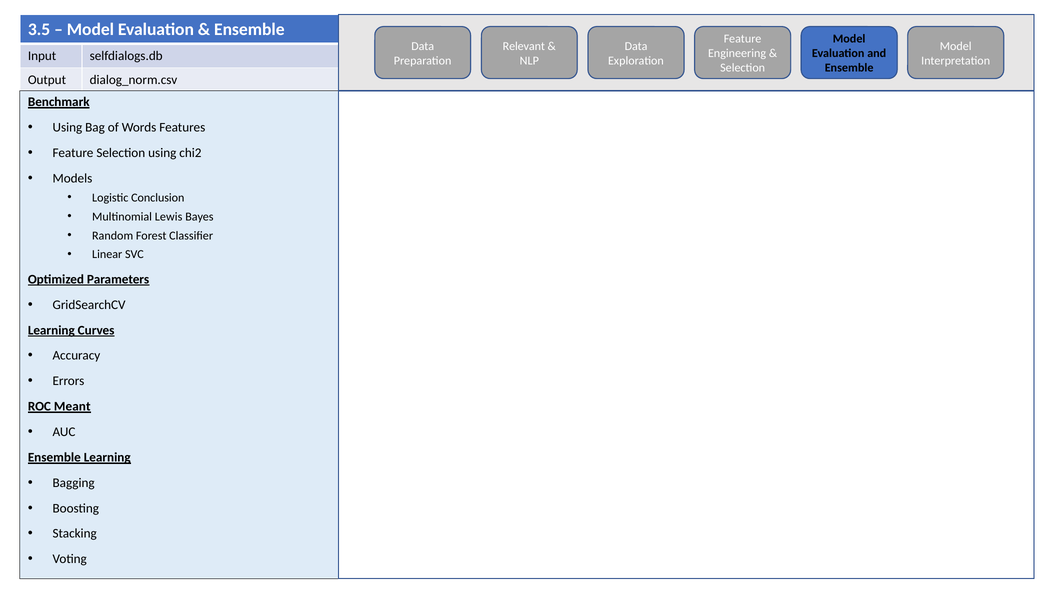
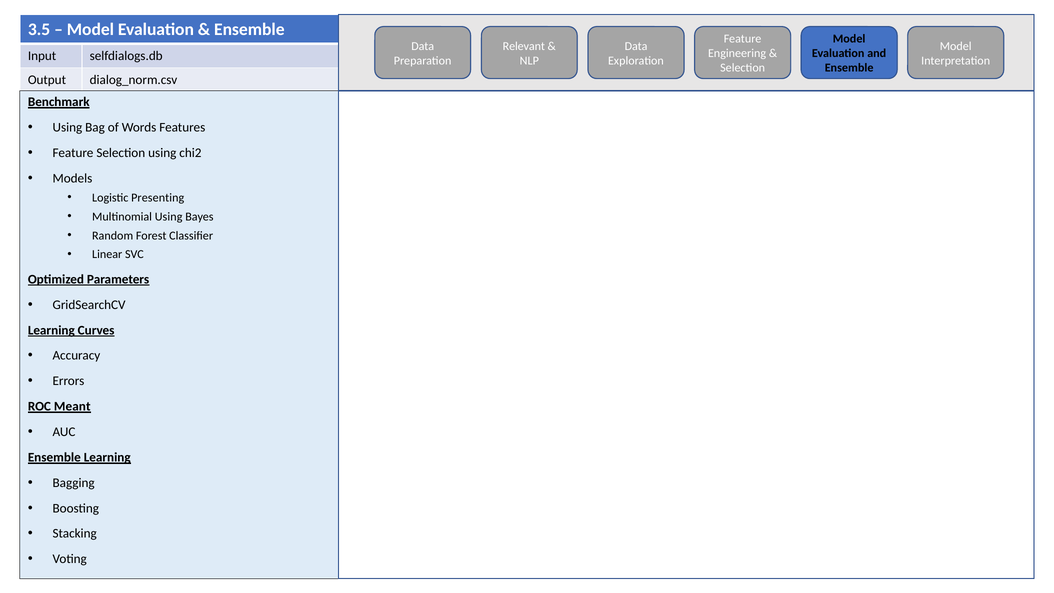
Conclusion: Conclusion -> Presenting
Multinomial Lewis: Lewis -> Using
